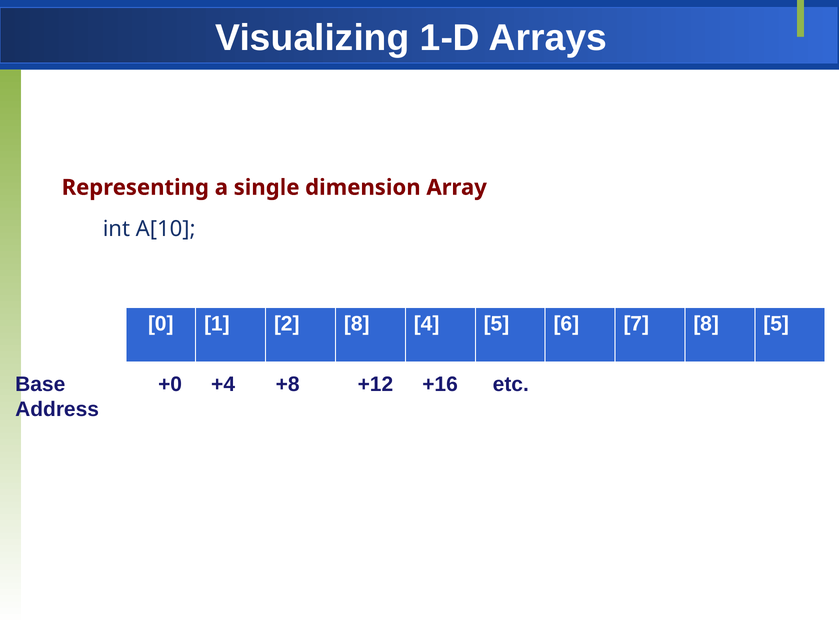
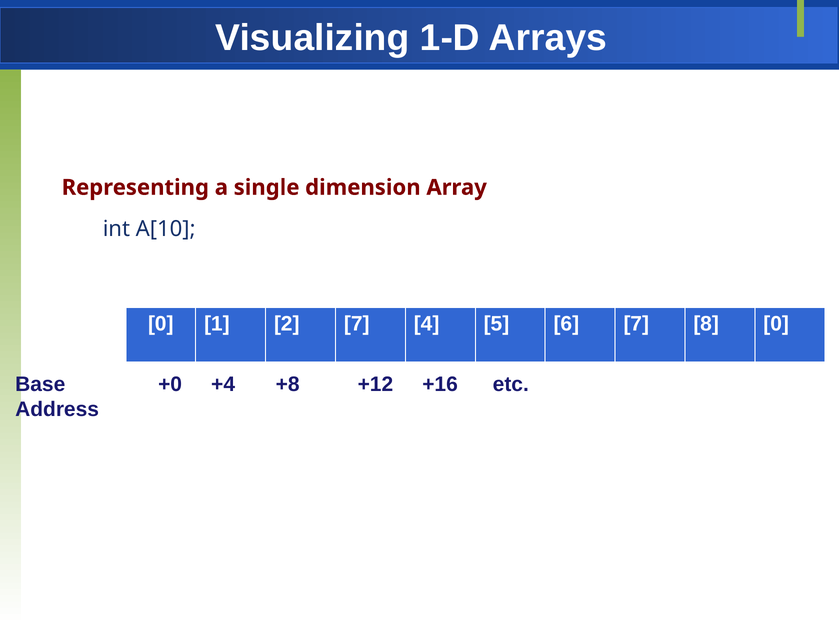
2 8: 8 -> 7
8 5: 5 -> 0
